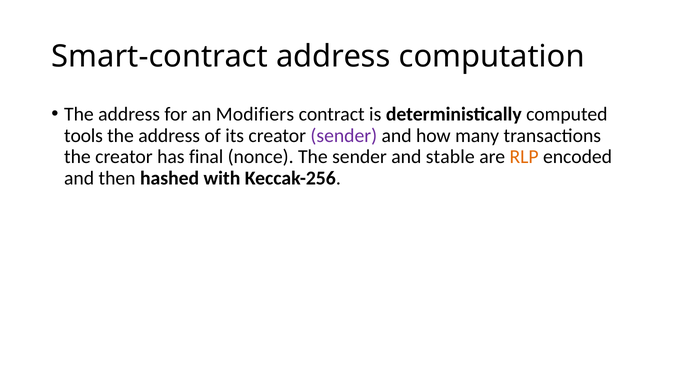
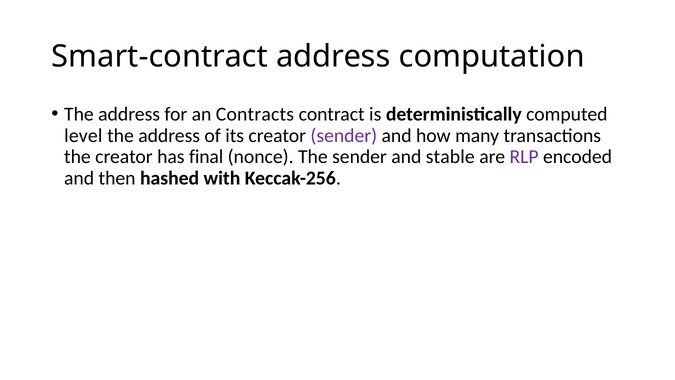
Modifiers: Modifiers -> Contracts
tools: tools -> level
RLP colour: orange -> purple
